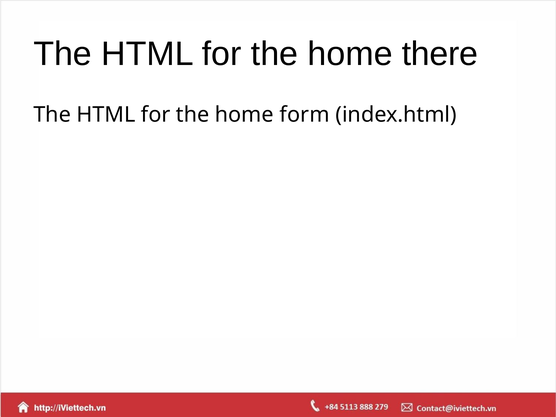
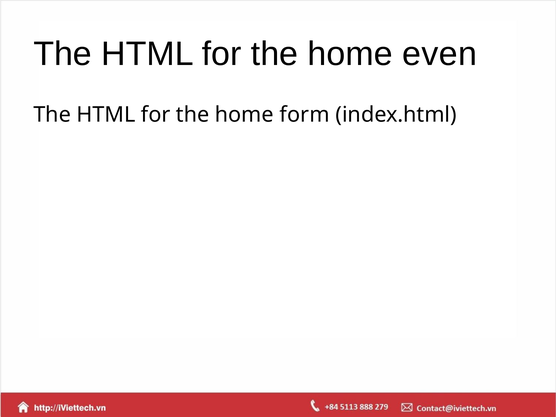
there: there -> even
